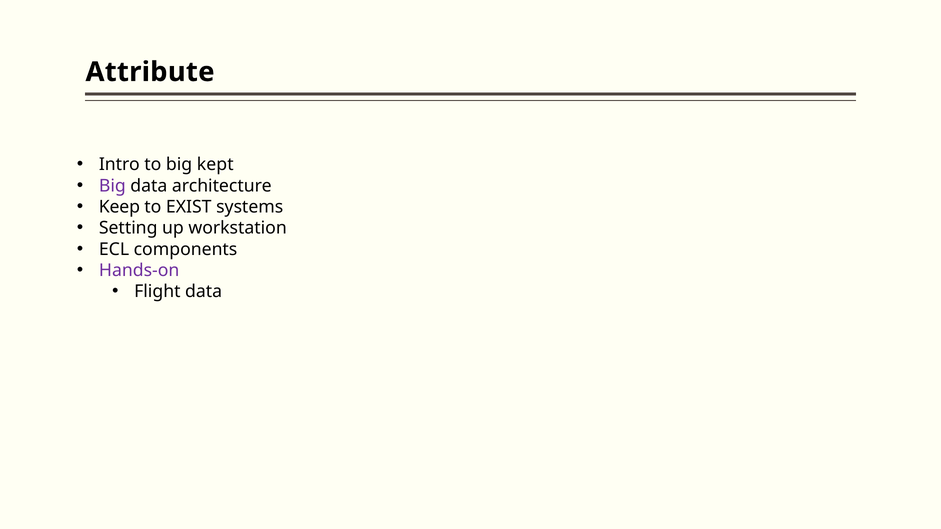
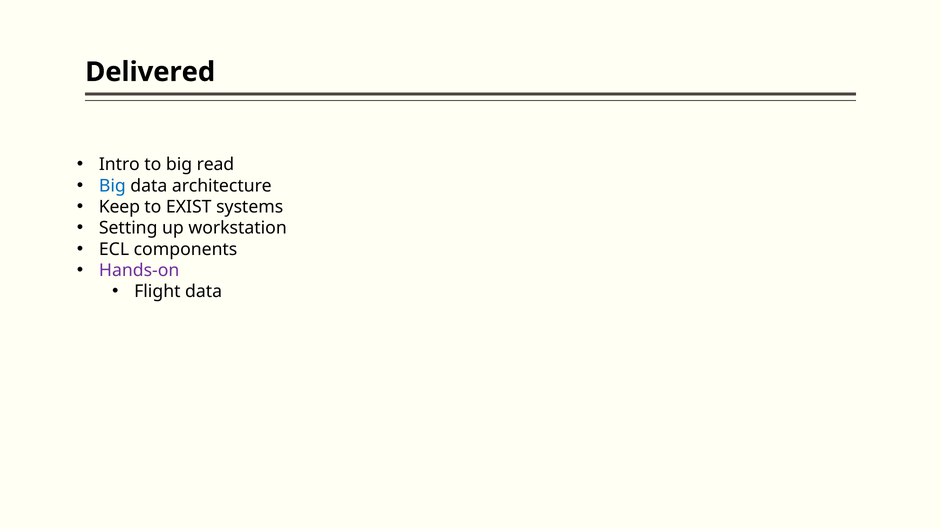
Attribute: Attribute -> Delivered
kept: kept -> read
Big at (112, 186) colour: purple -> blue
